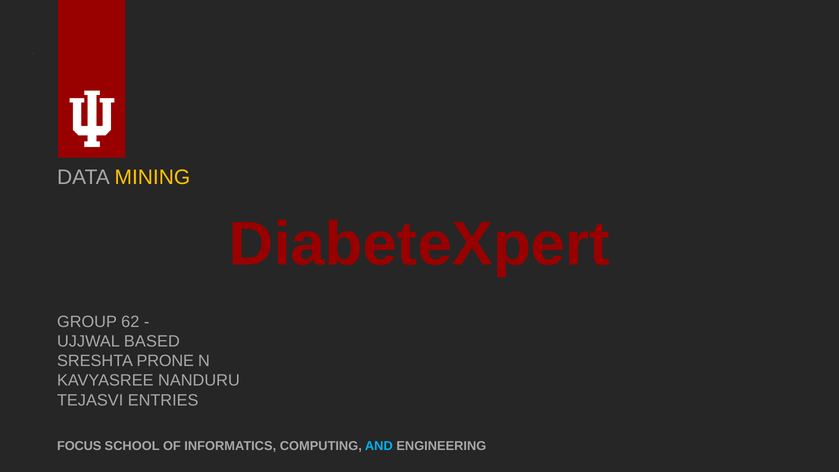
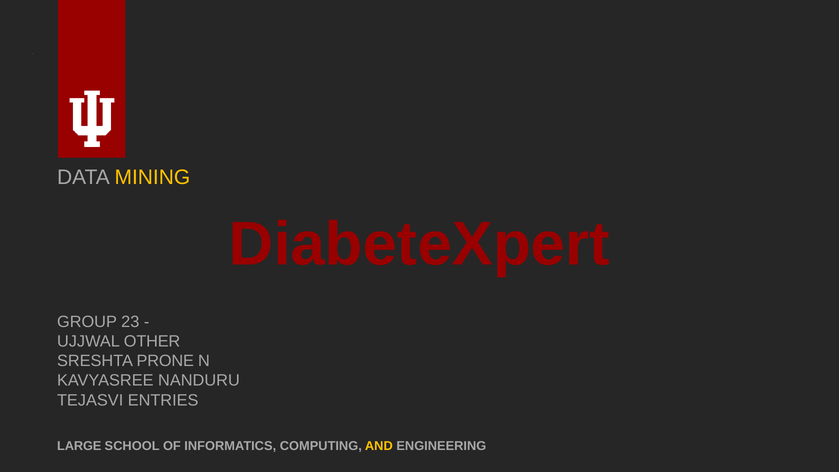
62: 62 -> 23
BASED: BASED -> OTHER
FOCUS: FOCUS -> LARGE
AND colour: light blue -> yellow
